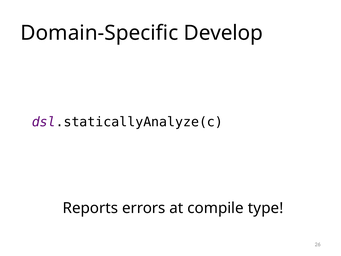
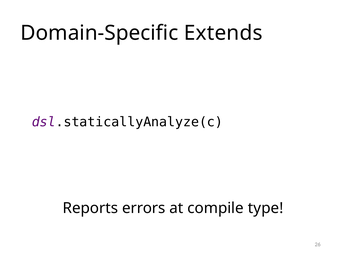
Develop: Develop -> Extends
